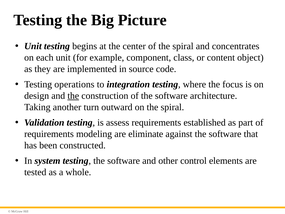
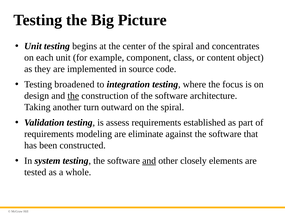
operations: operations -> broadened
and at (149, 161) underline: none -> present
control: control -> closely
